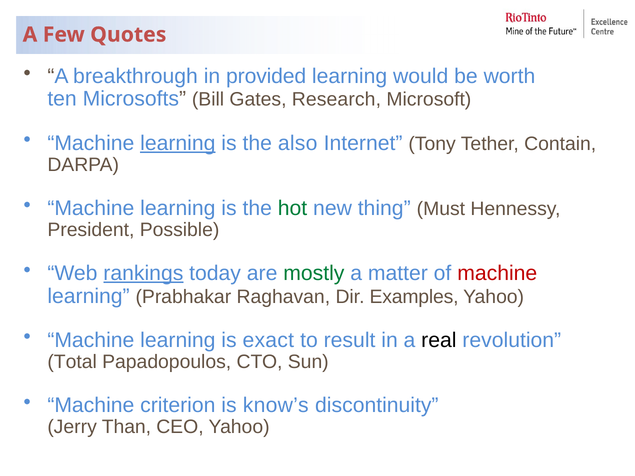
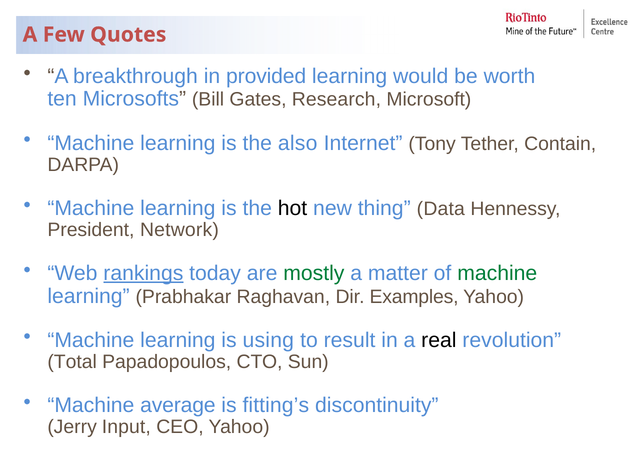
learning at (178, 143) underline: present -> none
hot colour: green -> black
Must: Must -> Data
Possible: Possible -> Network
machine at (497, 273) colour: red -> green
exact: exact -> using
criterion: criterion -> average
know’s: know’s -> fitting’s
Than: Than -> Input
